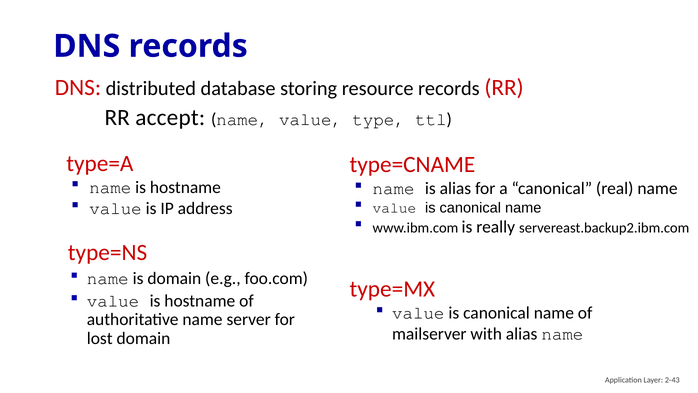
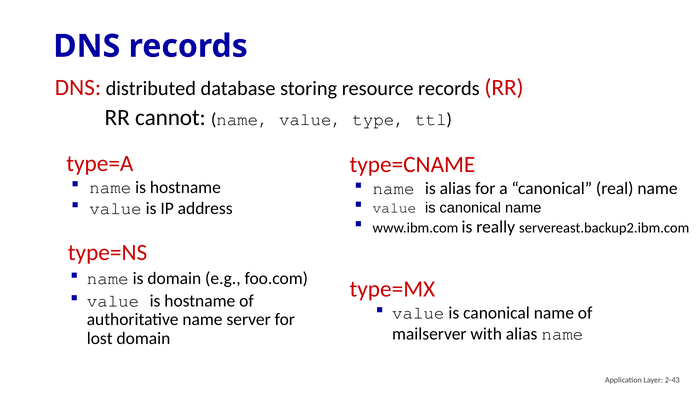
accept: accept -> cannot
